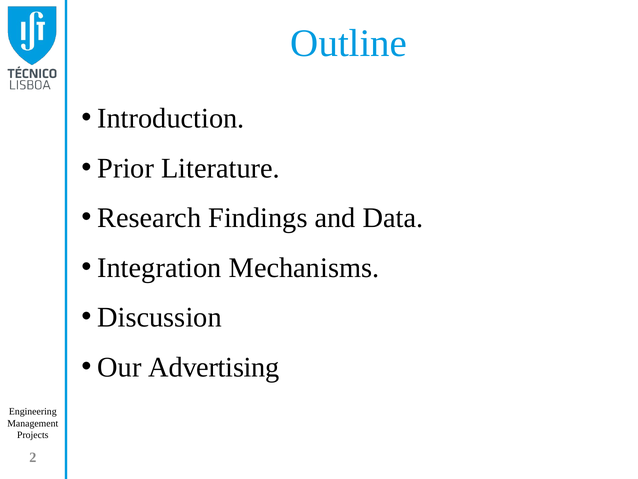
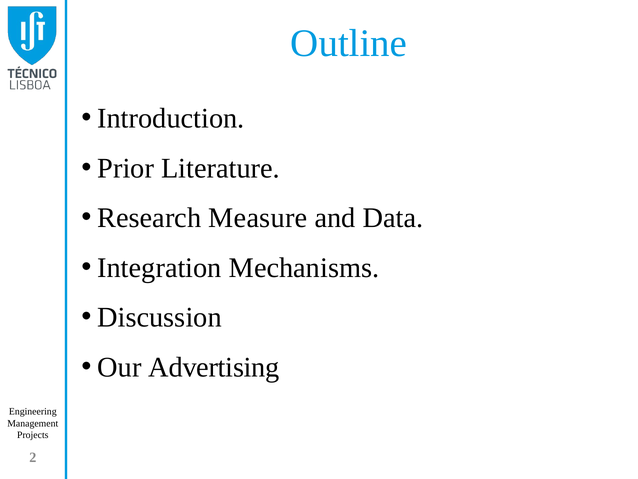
Findings: Findings -> Measure
